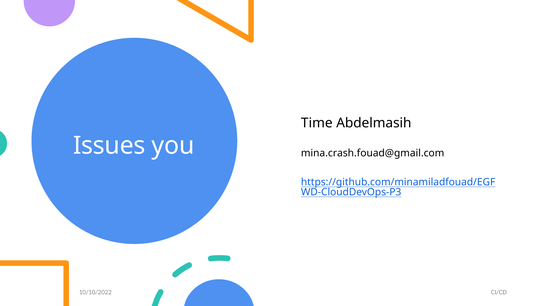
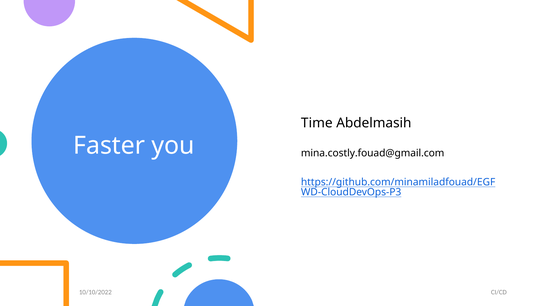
Issues: Issues -> Faster
mina.crash.fouad@gmail.com: mina.crash.fouad@gmail.com -> mina.costly.fouad@gmail.com
